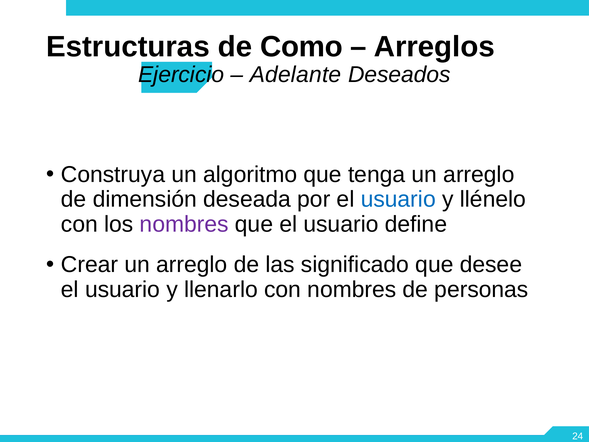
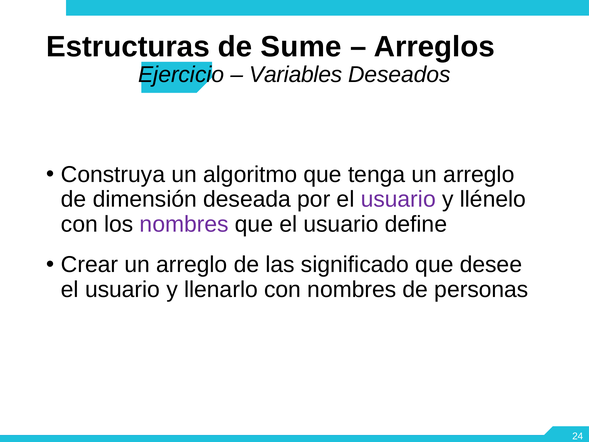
Como: Como -> Sume
Adelante: Adelante -> Variables
usuario at (398, 199) colour: blue -> purple
